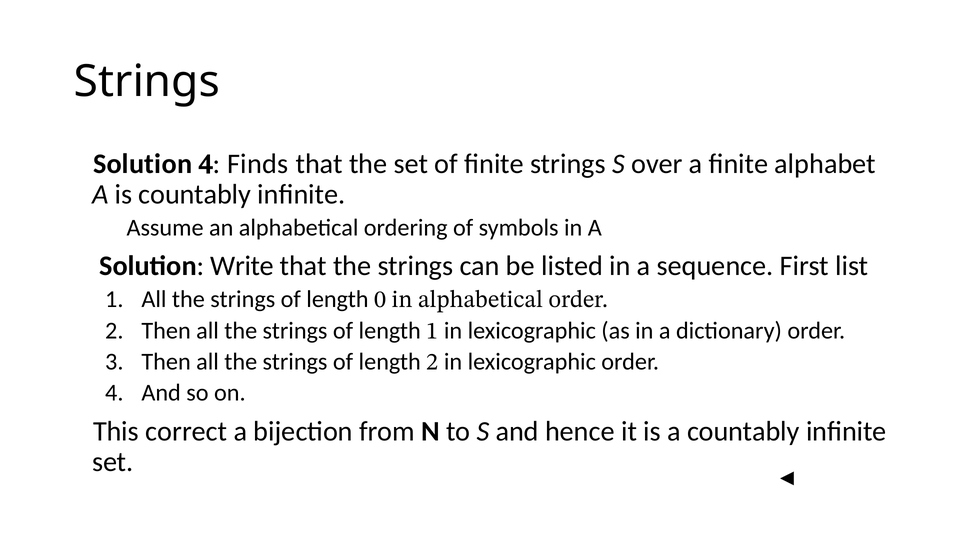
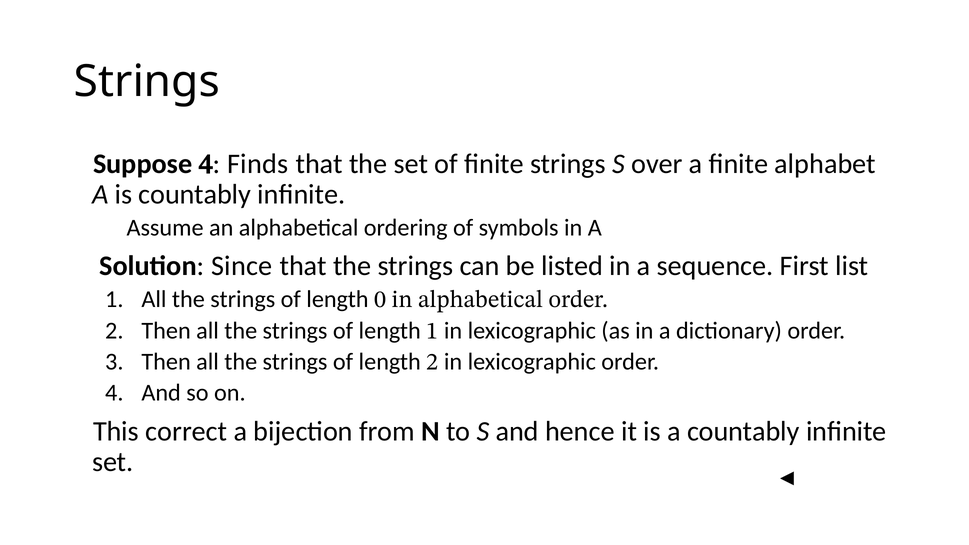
Solution at (143, 164): Solution -> Suppose
Write: Write -> Since
